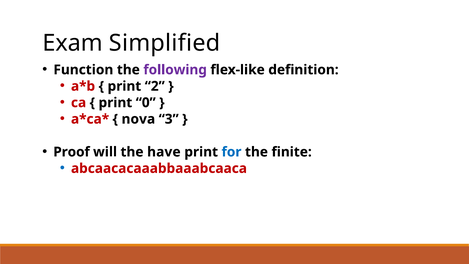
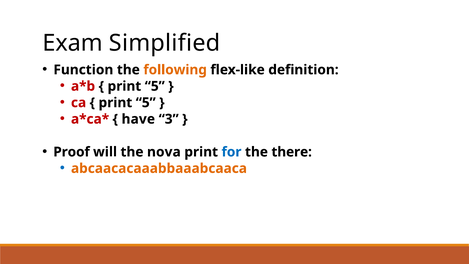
following colour: purple -> orange
2 at (155, 86): 2 -> 5
0 at (146, 103): 0 -> 5
nova: nova -> have
have: have -> nova
finite: finite -> there
abcaacacaaabbaaabcaaca colour: red -> orange
